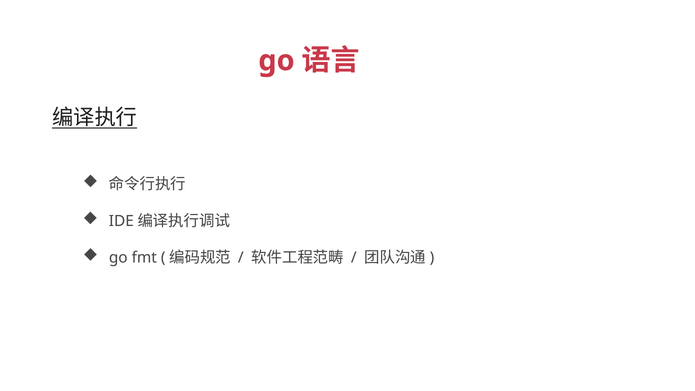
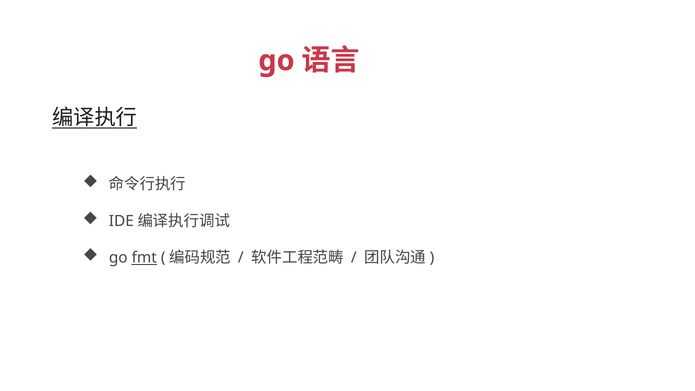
fmt underline: none -> present
